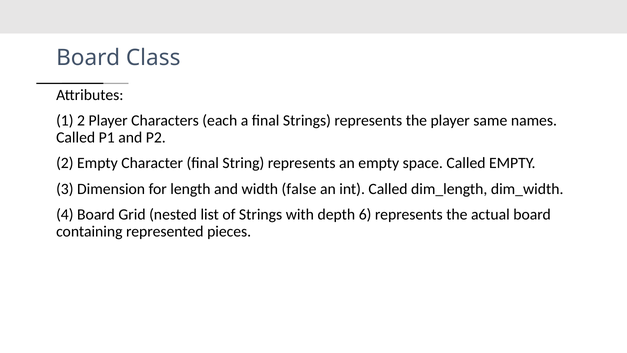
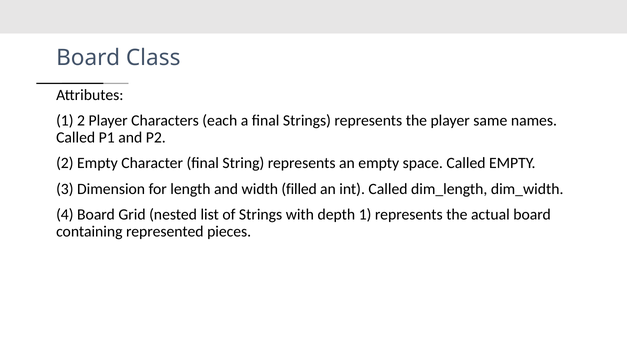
false: false -> filled
depth 6: 6 -> 1
